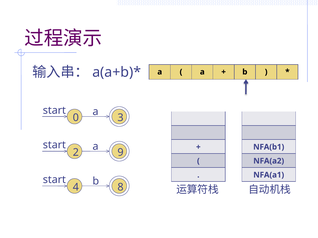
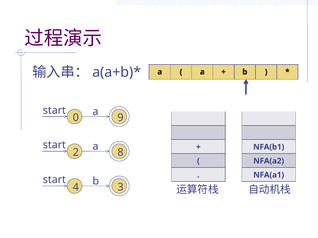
3: 3 -> 9
9: 9 -> 8
8: 8 -> 3
